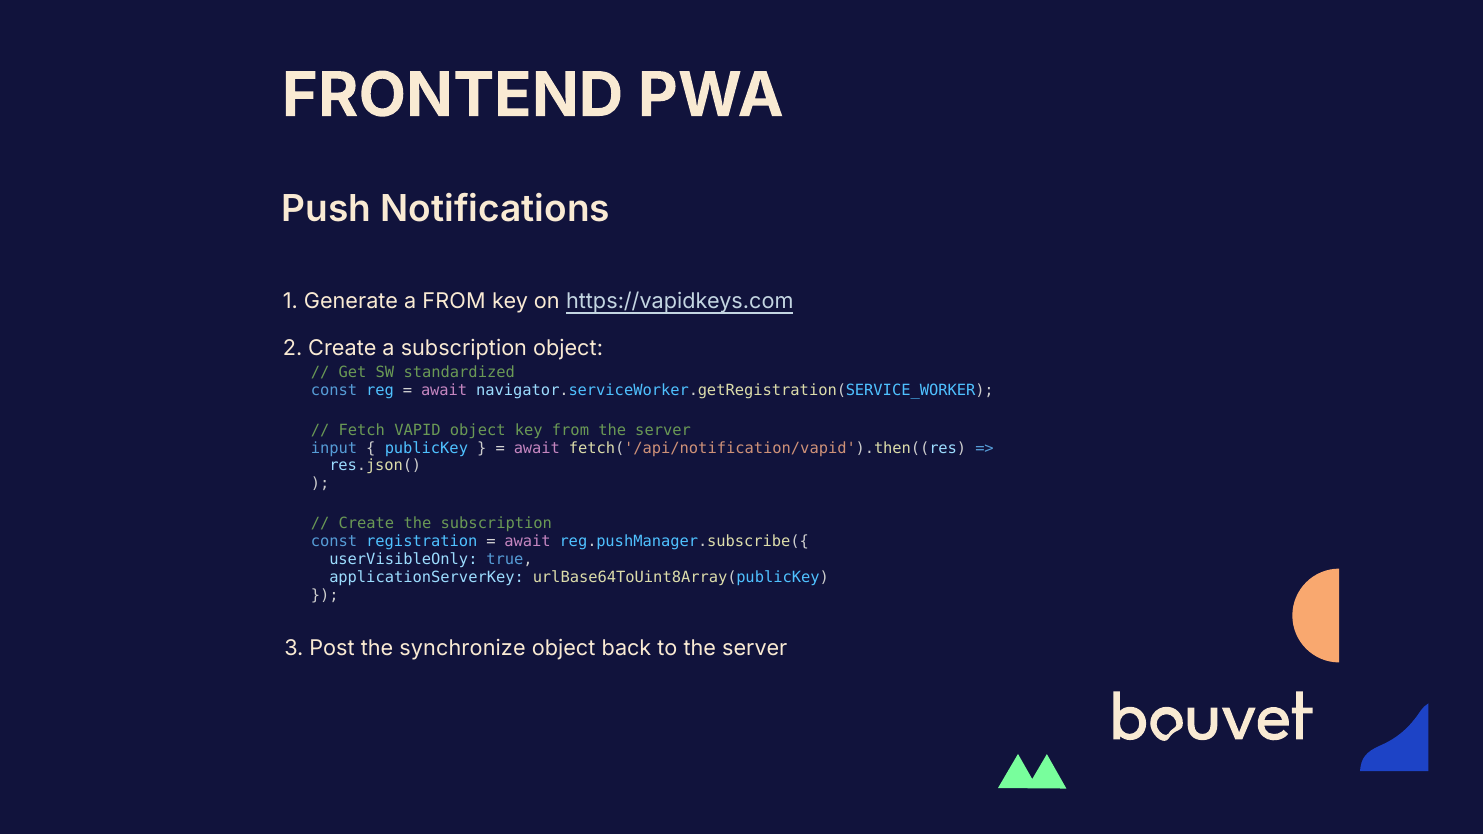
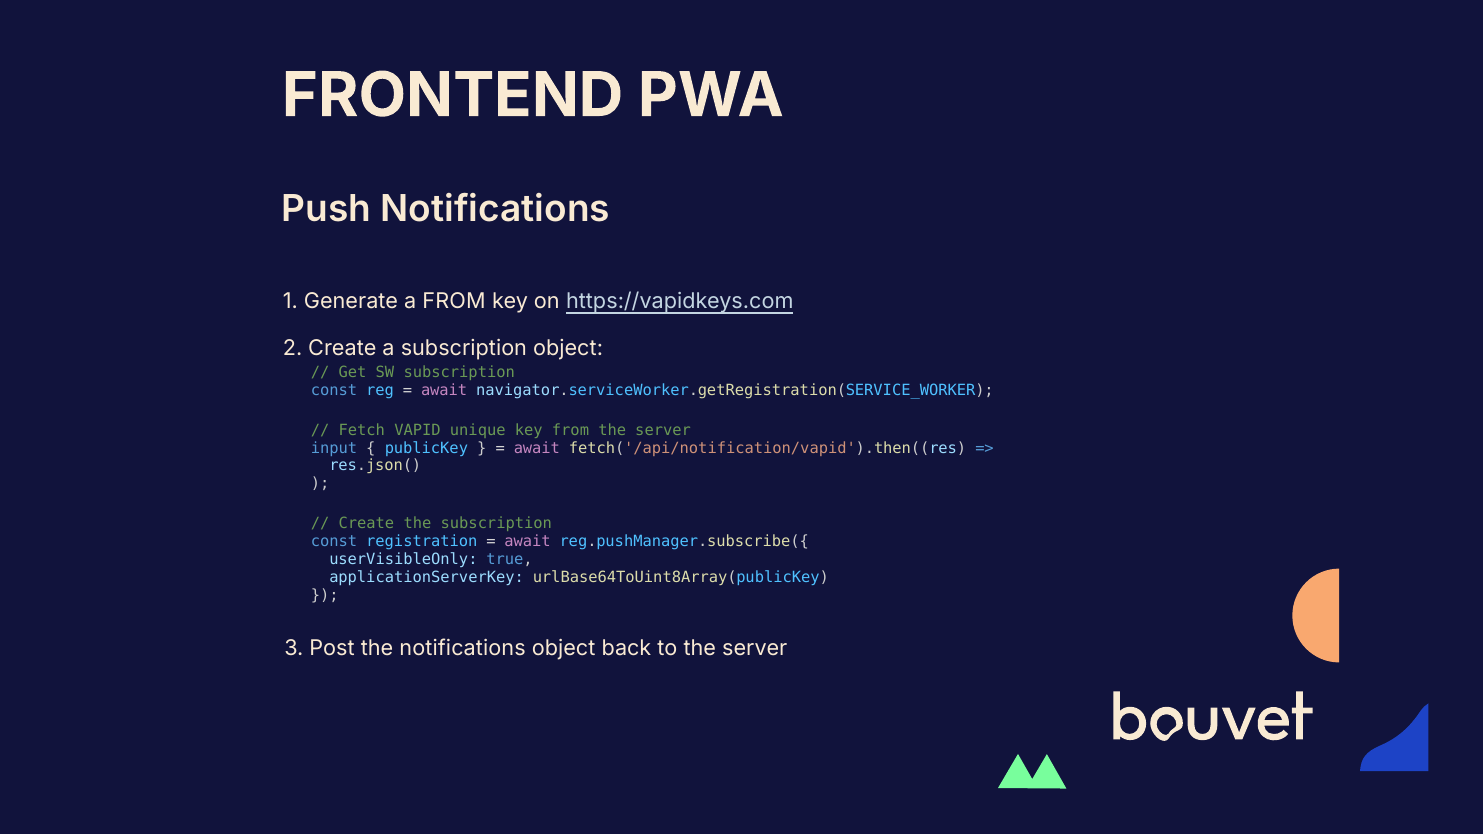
SW standardized: standardized -> subscription
VAPID object: object -> unique
the synchronize: synchronize -> notifications
